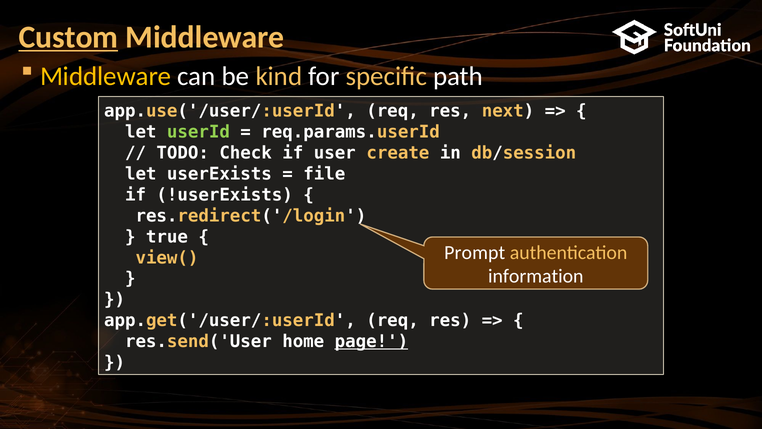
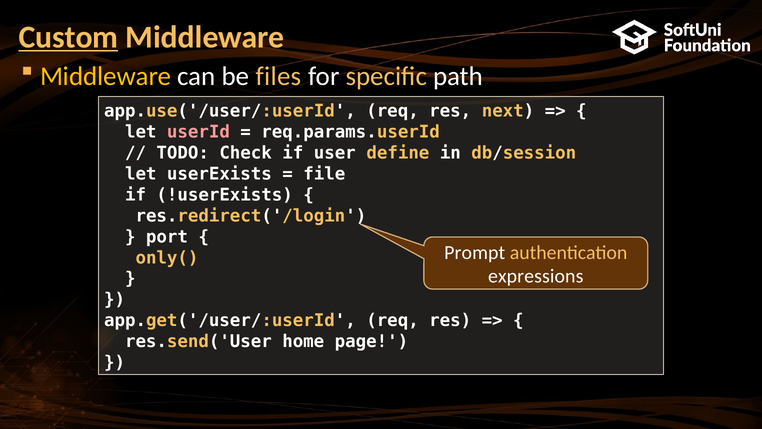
kind: kind -> files
userId colour: light green -> pink
create: create -> define
true: true -> port
view(: view( -> only(
information: information -> expressions
page underline: present -> none
